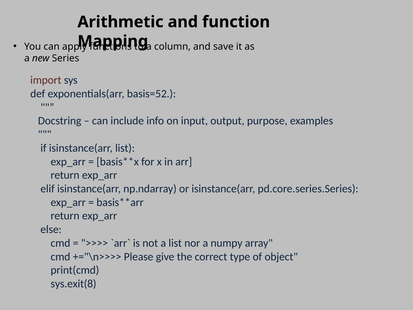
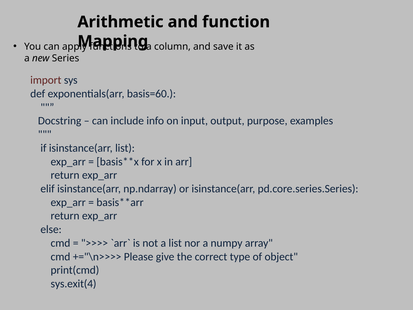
basis=52: basis=52 -> basis=60
sys.exit(8: sys.exit(8 -> sys.exit(4
